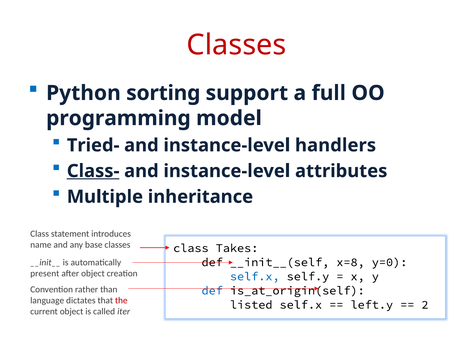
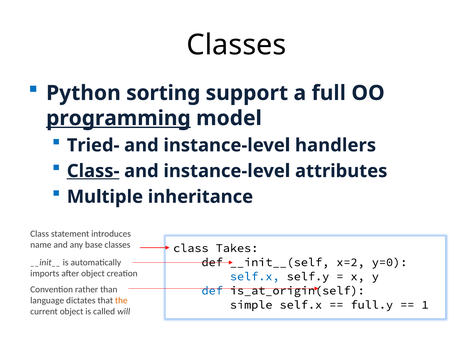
Classes at (236, 45) colour: red -> black
programming underline: none -> present
x=8: x=8 -> x=2
present: present -> imports
the colour: red -> orange
listed: listed -> simple
left.y: left.y -> full.y
2: 2 -> 1
iter: iter -> will
